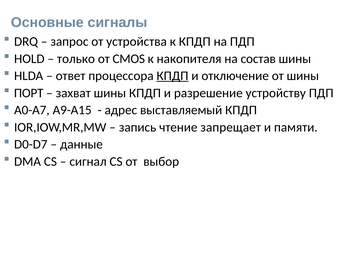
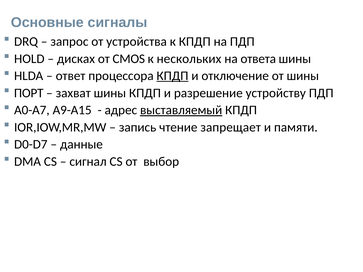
только: только -> дисках
накопителя: накопителя -> нескольких
состав: состав -> ответа
выставляемый underline: none -> present
